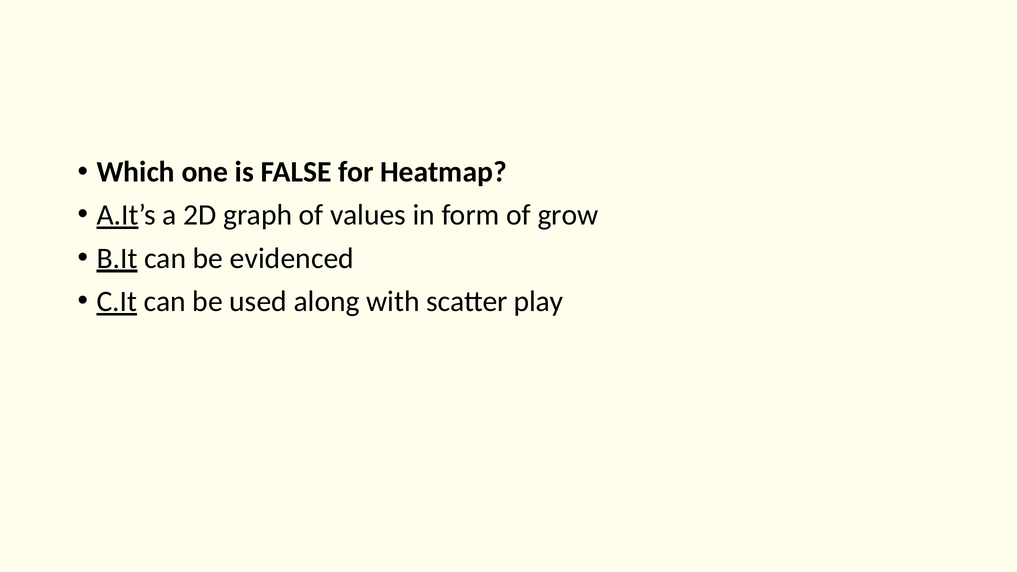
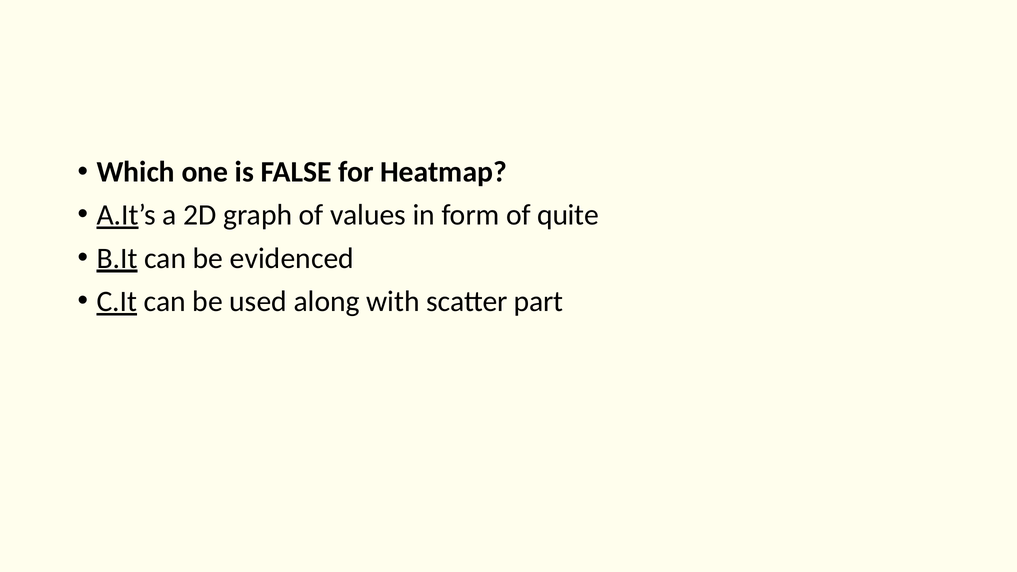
grow: grow -> quite
play: play -> part
